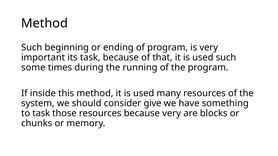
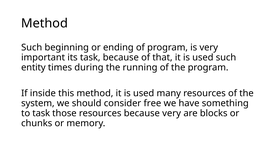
some: some -> entity
give: give -> free
